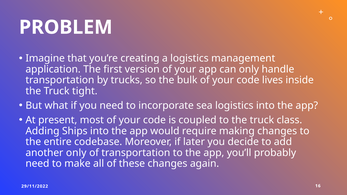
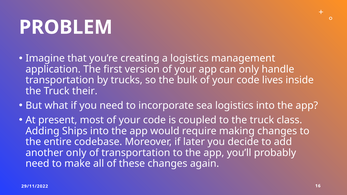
tight: tight -> their
